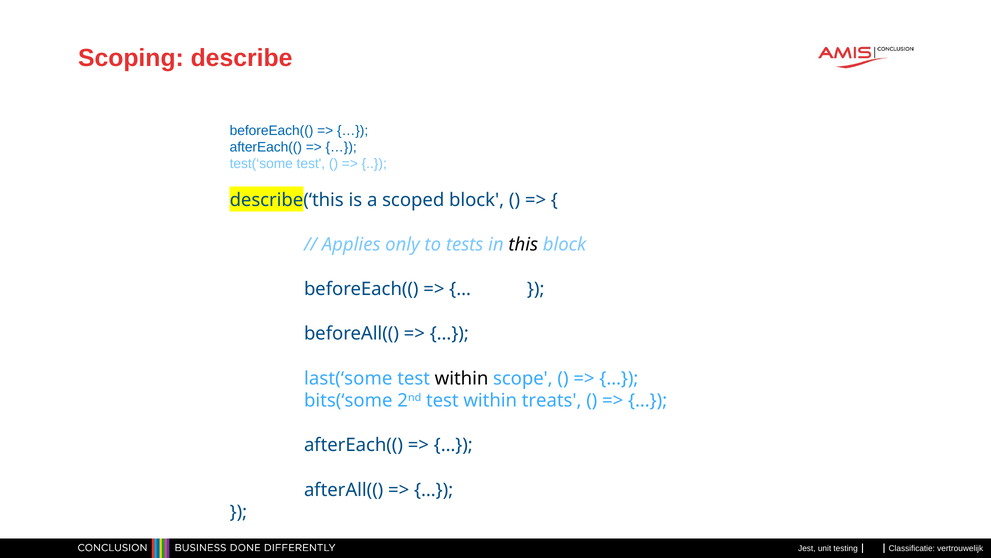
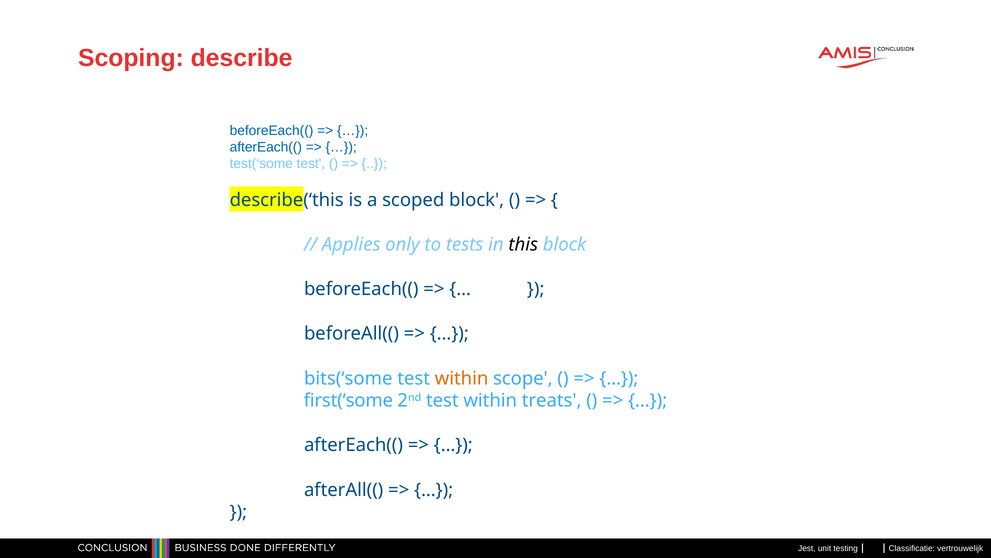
last(‘some: last(‘some -> bits(‘some
within at (462, 378) colour: black -> orange
bits(‘some: bits(‘some -> first(‘some
